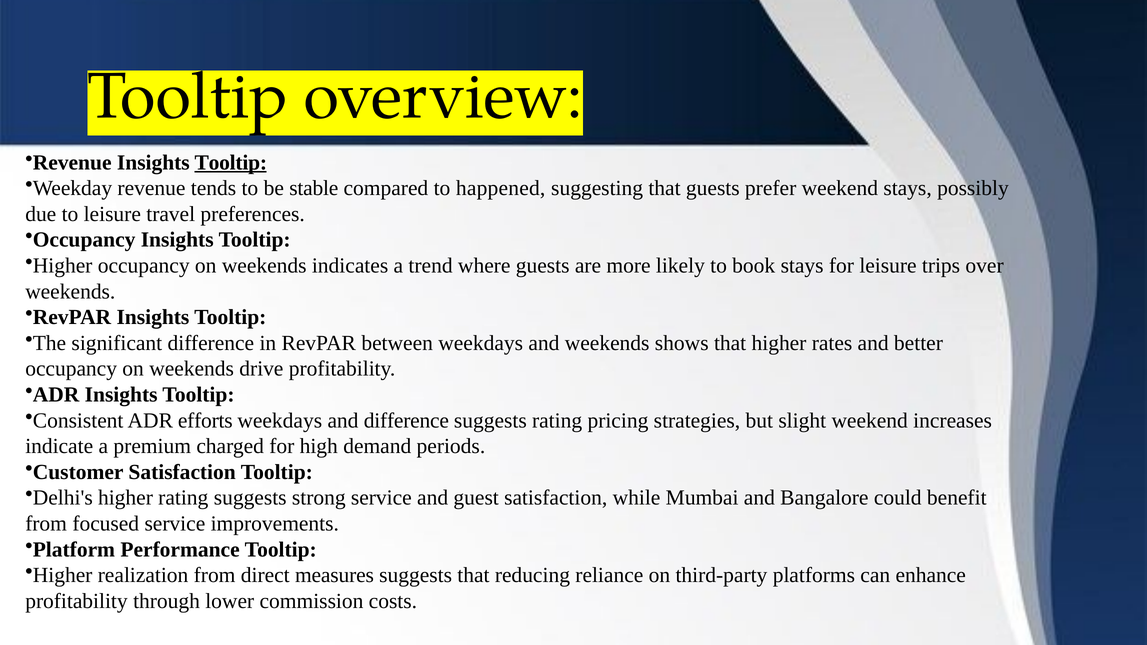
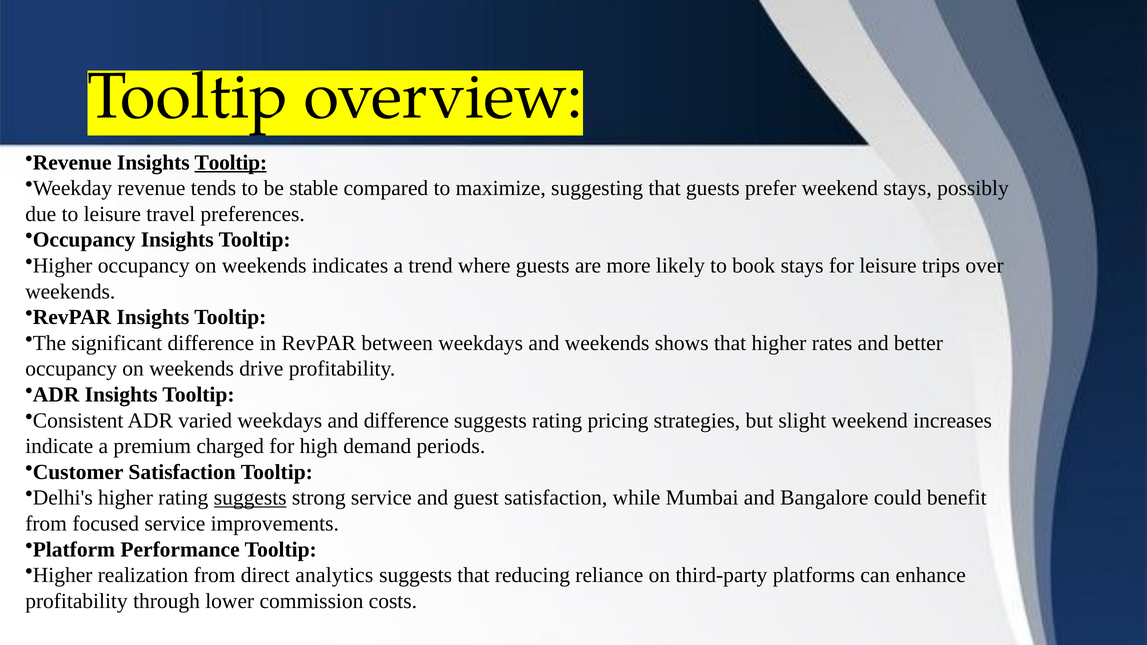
happened: happened -> maximize
efforts: efforts -> varied
suggests at (250, 498) underline: none -> present
measures: measures -> analytics
